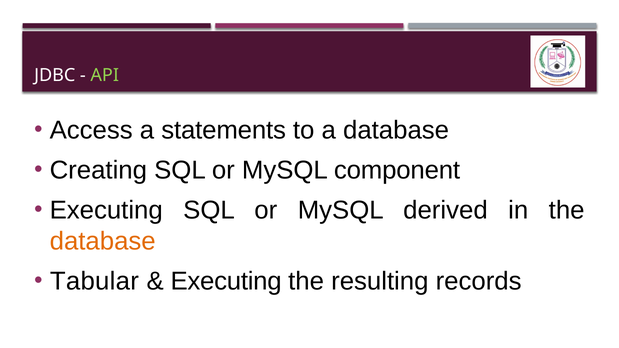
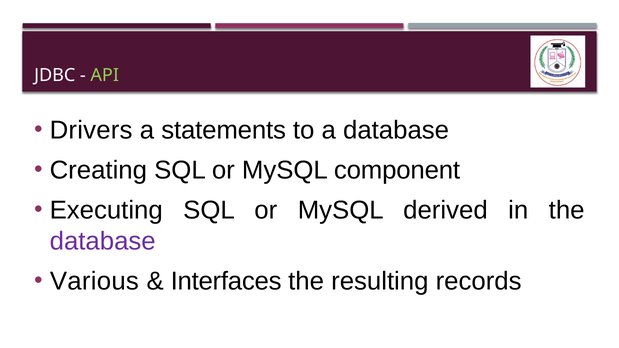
Access: Access -> Drivers
database at (103, 241) colour: orange -> purple
Tabular: Tabular -> Various
Executing at (226, 281): Executing -> Interfaces
